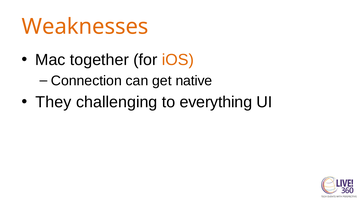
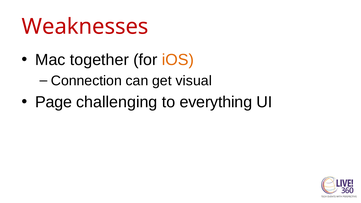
Weaknesses colour: orange -> red
native: native -> visual
They: They -> Page
